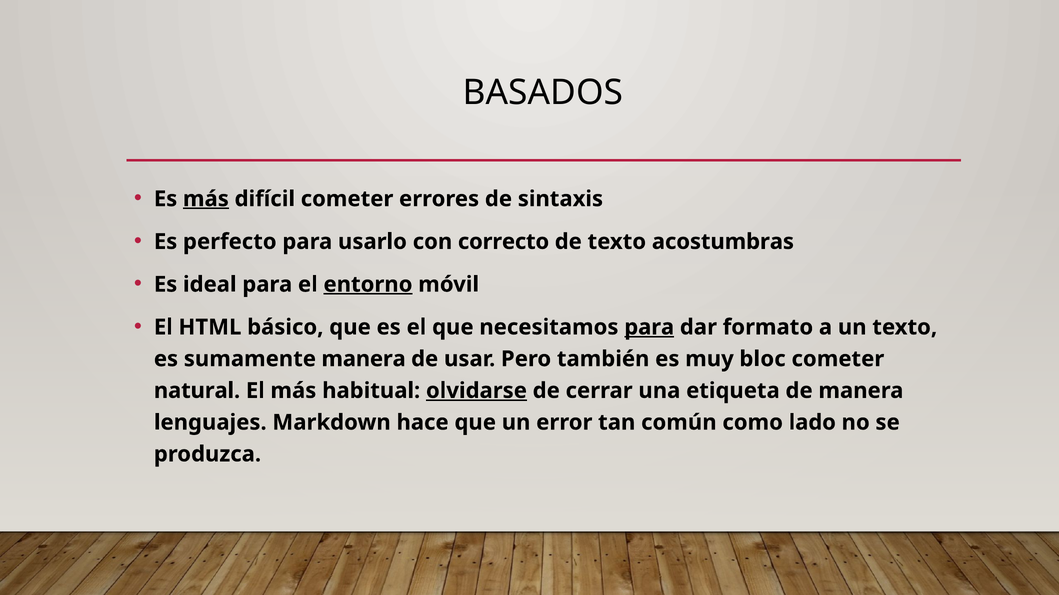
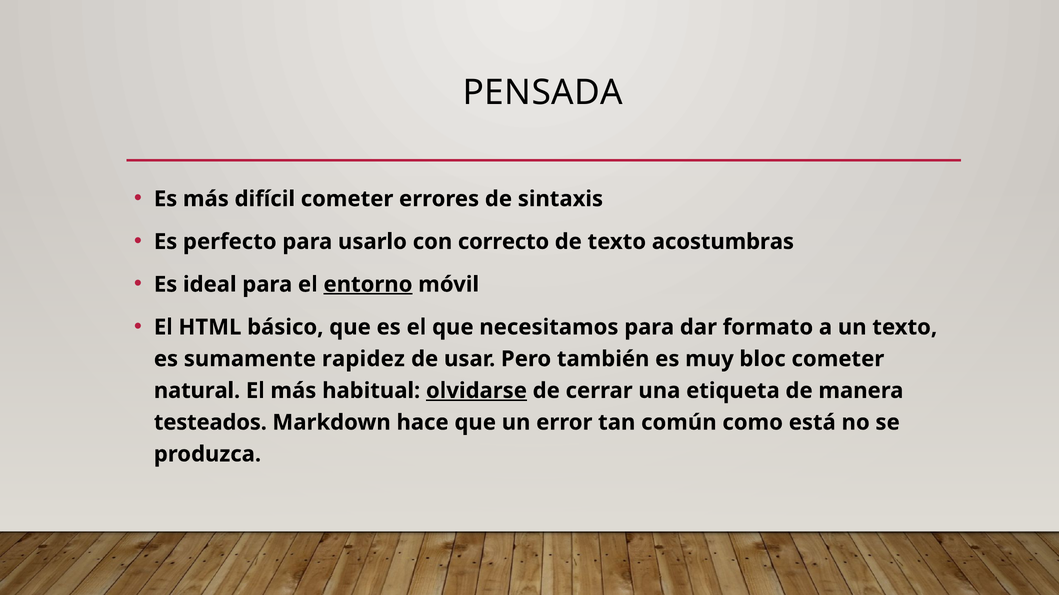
BASADOS: BASADOS -> PENSADA
más at (206, 199) underline: present -> none
para at (649, 328) underline: present -> none
sumamente manera: manera -> rapidez
lenguajes: lenguajes -> testeados
lado: lado -> está
